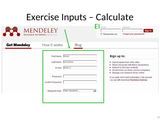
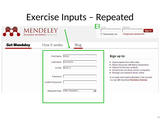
Calculate: Calculate -> Repeated
